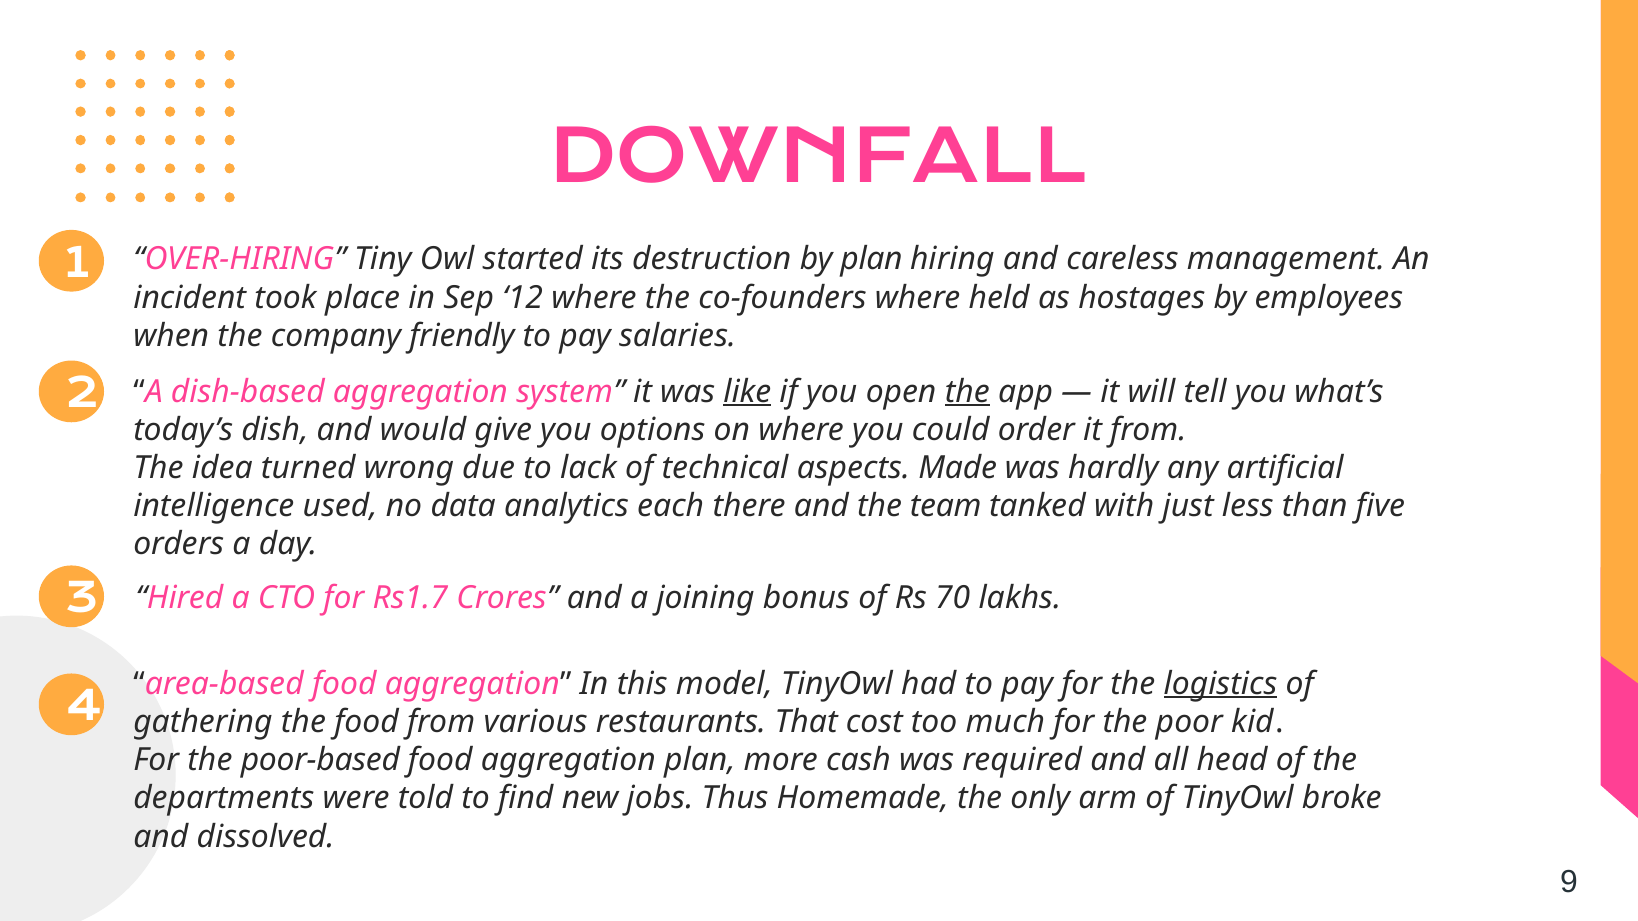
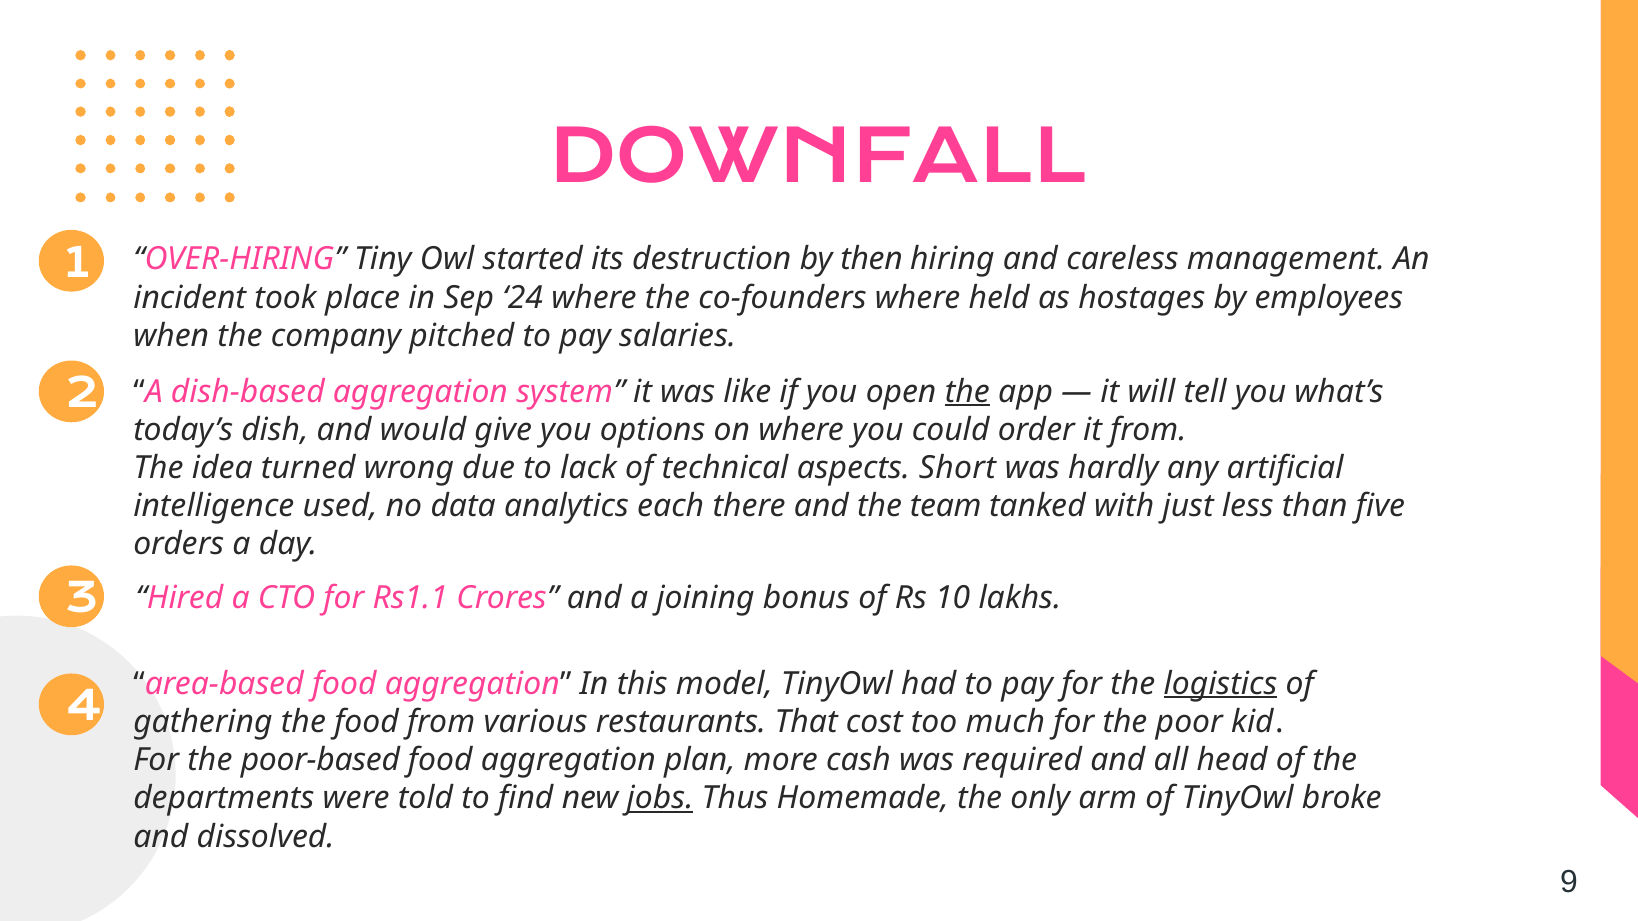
by plan: plan -> then
12: 12 -> 24
friendly: friendly -> pitched
like underline: present -> none
Made: Made -> Short
Rs1.7: Rs1.7 -> Rs1.1
70: 70 -> 10
jobs underline: none -> present
